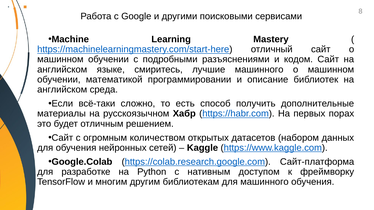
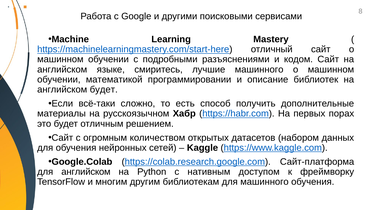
английском среда: среда -> будет
для разработке: разработке -> английском
